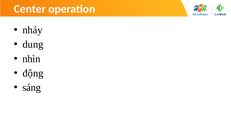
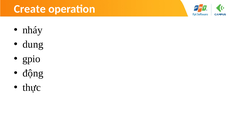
Center: Center -> Create
nhìn: nhìn -> gpio
sáng: sáng -> thực
